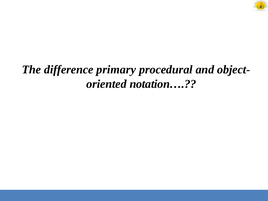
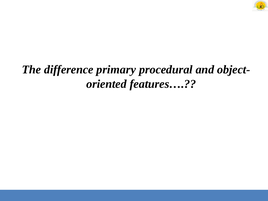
notation…: notation… -> features…
